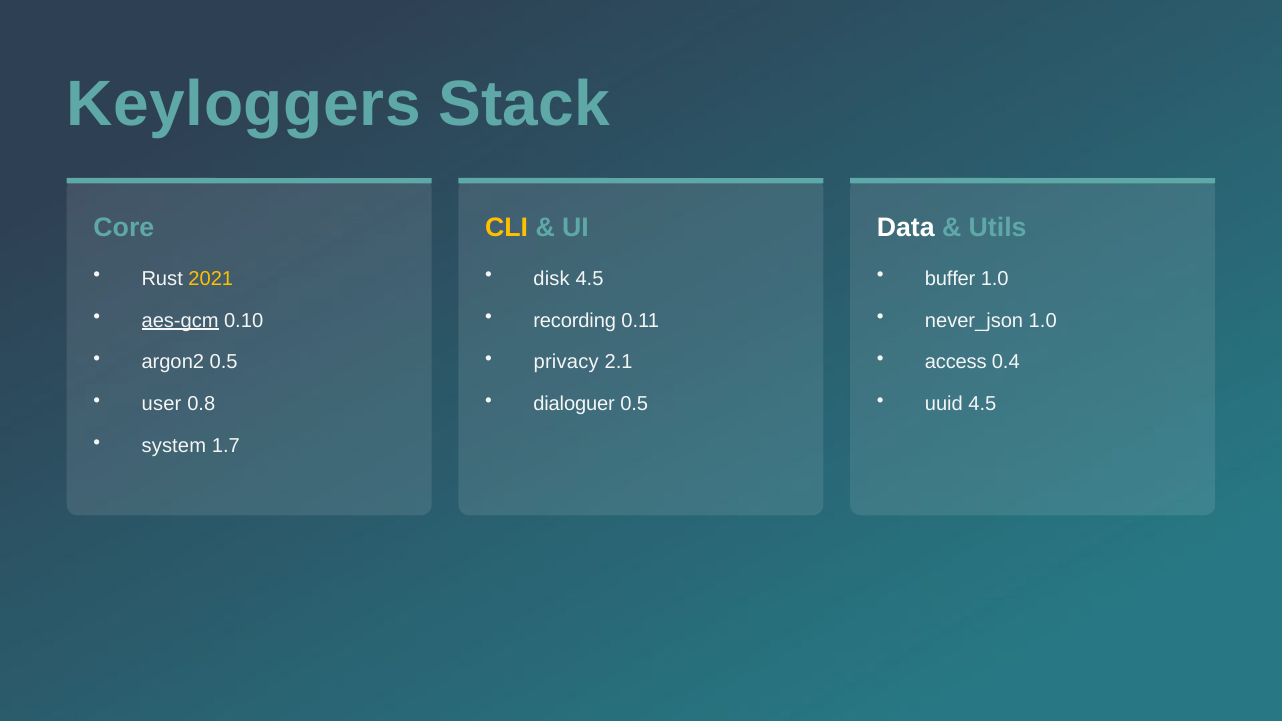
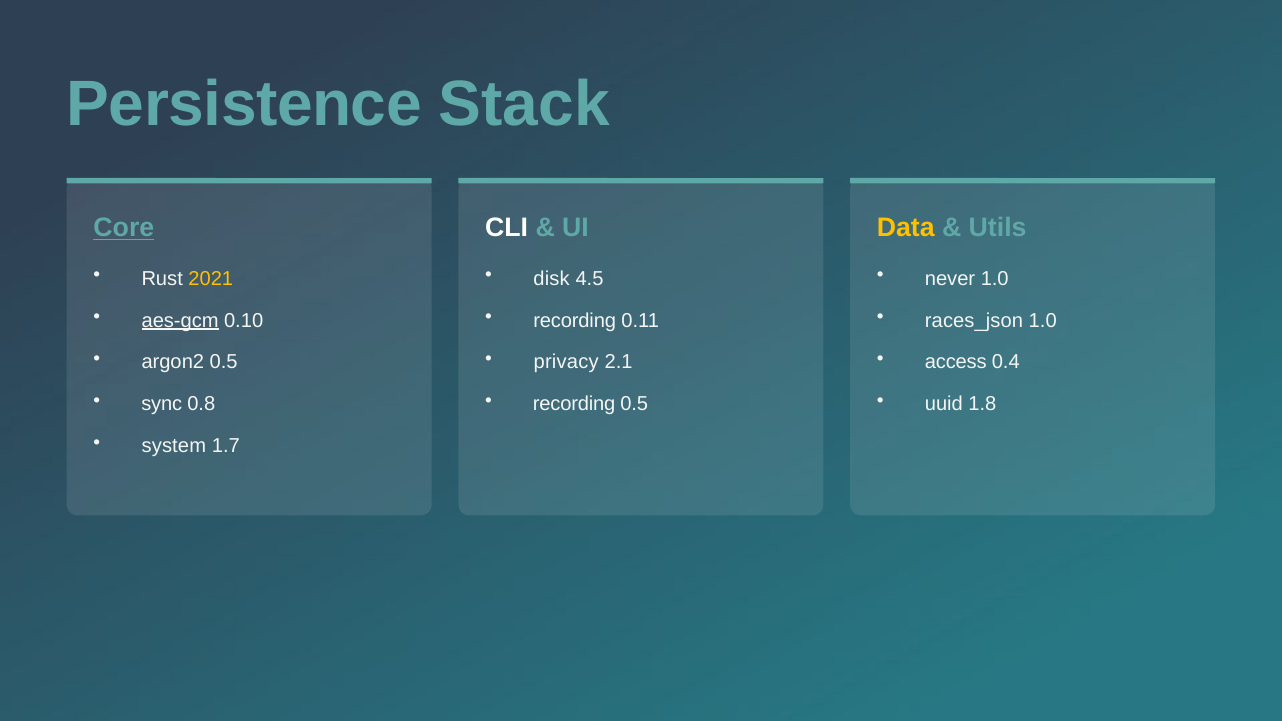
Keyloggers: Keyloggers -> Persistence
Core underline: none -> present
CLI colour: yellow -> white
Data colour: white -> yellow
buffer: buffer -> never
never_json: never_json -> races_json
user: user -> sync
dialoguer at (574, 404): dialoguer -> recording
uuid 4.5: 4.5 -> 1.8
